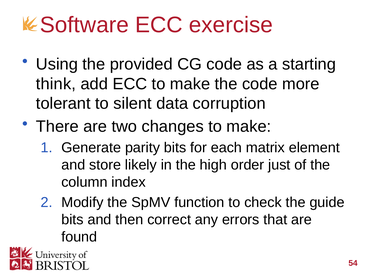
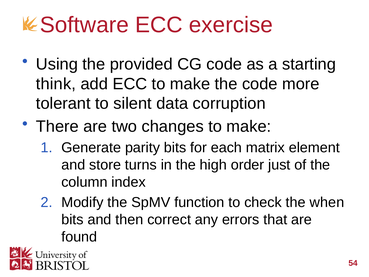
likely: likely -> turns
guide: guide -> when
